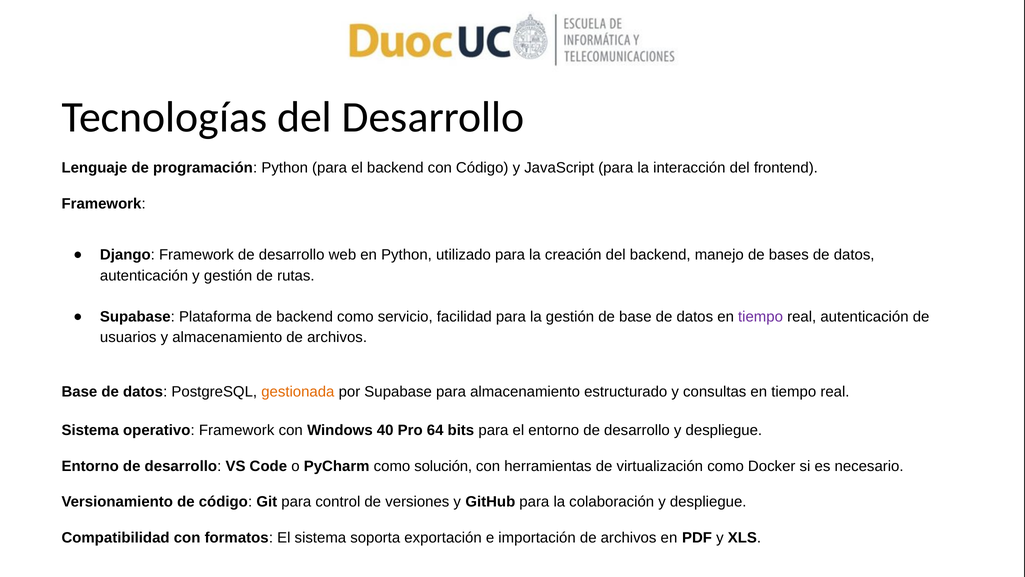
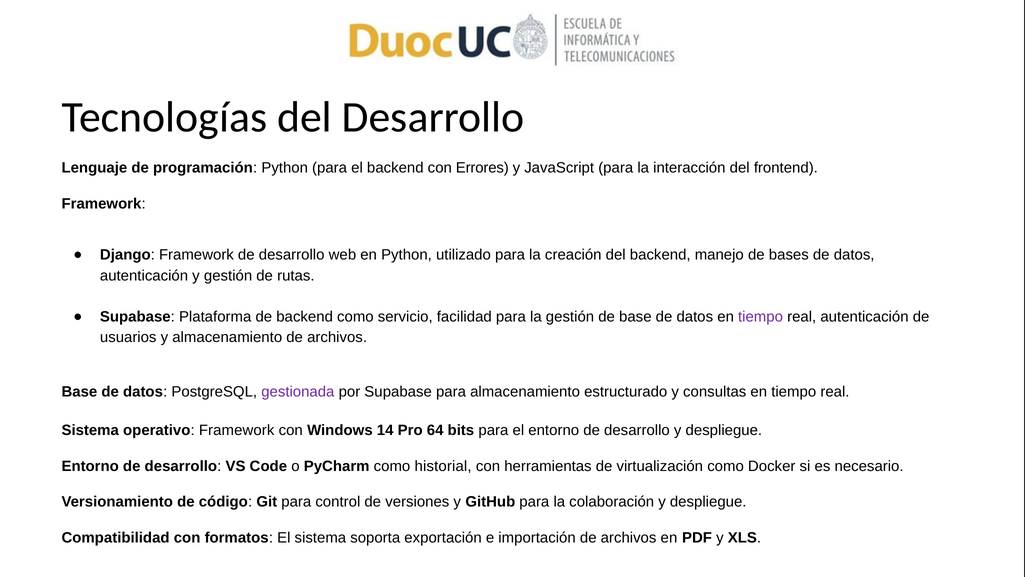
con Código: Código -> Errores
gestionada colour: orange -> purple
40: 40 -> 14
solución: solución -> historial
